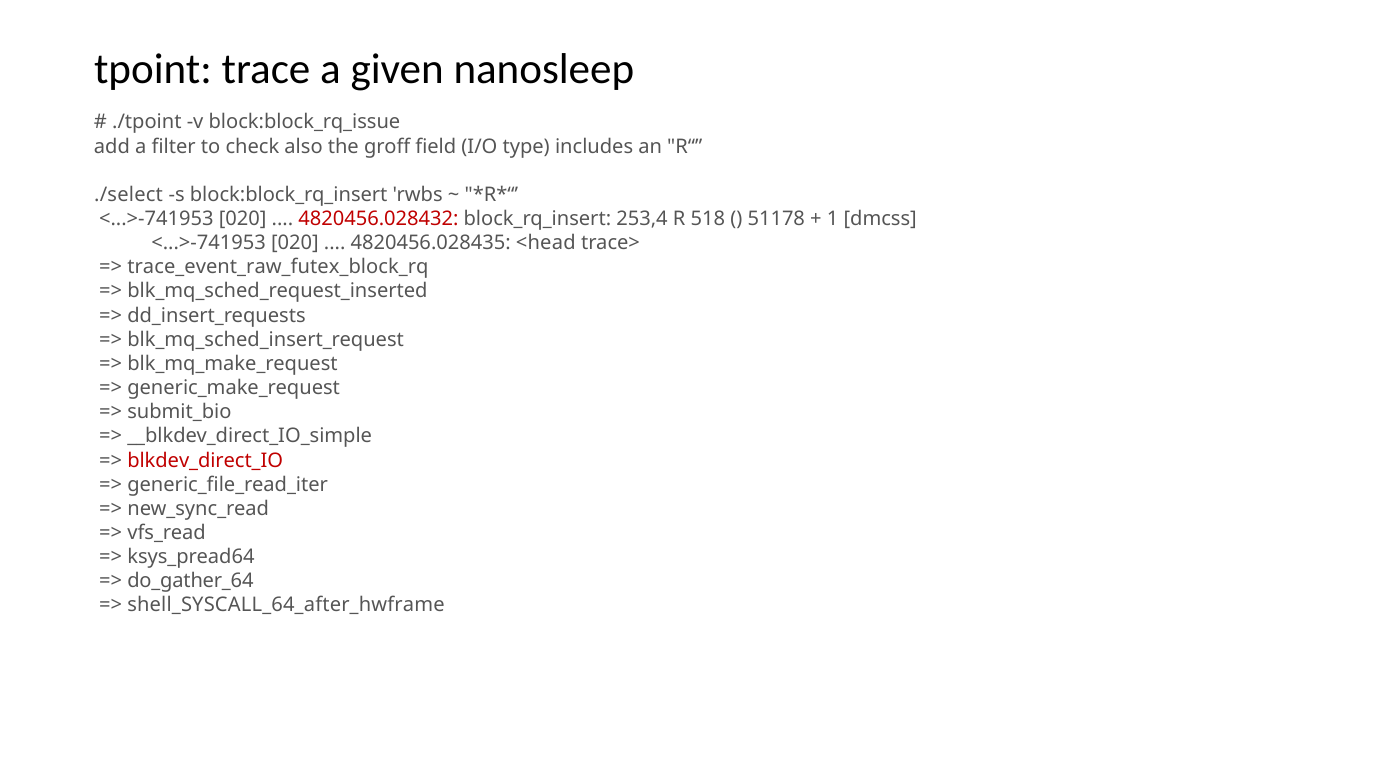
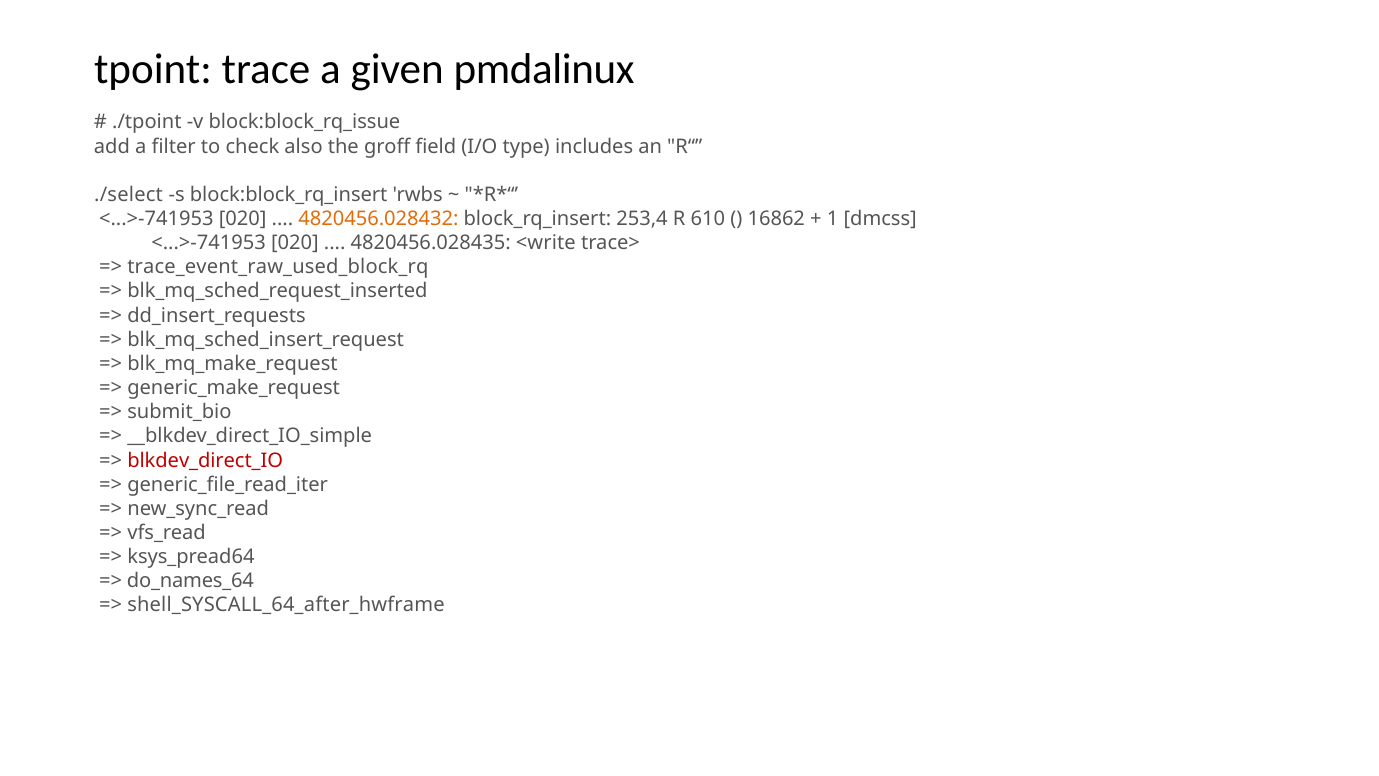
nanosleep: nanosleep -> pmdalinux
4820456.028432 colour: red -> orange
518: 518 -> 610
51178: 51178 -> 16862
<head: <head -> <write
trace_event_raw_futex_block_rq: trace_event_raw_futex_block_rq -> trace_event_raw_used_block_rq
do_gather_64: do_gather_64 -> do_names_64
